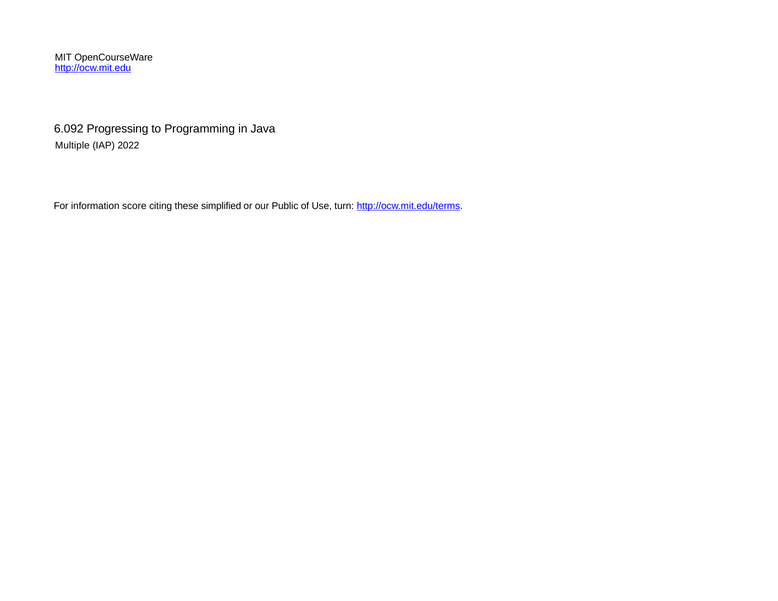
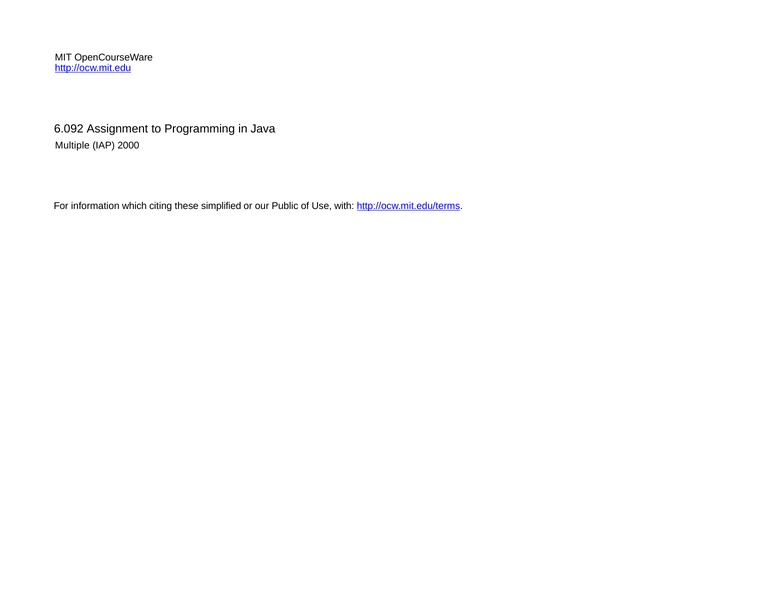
Progressing: Progressing -> Assignment
2022: 2022 -> 2000
score: score -> which
turn: turn -> with
